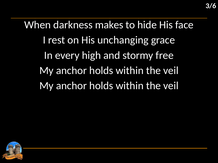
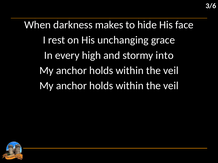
free: free -> into
